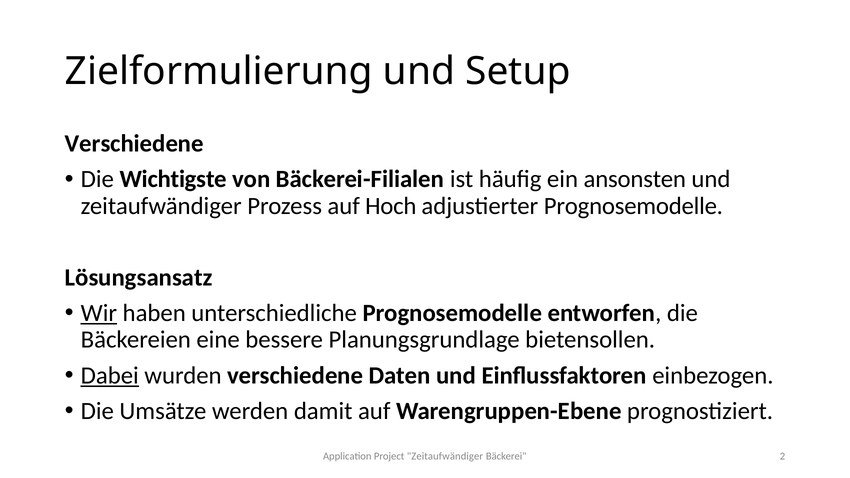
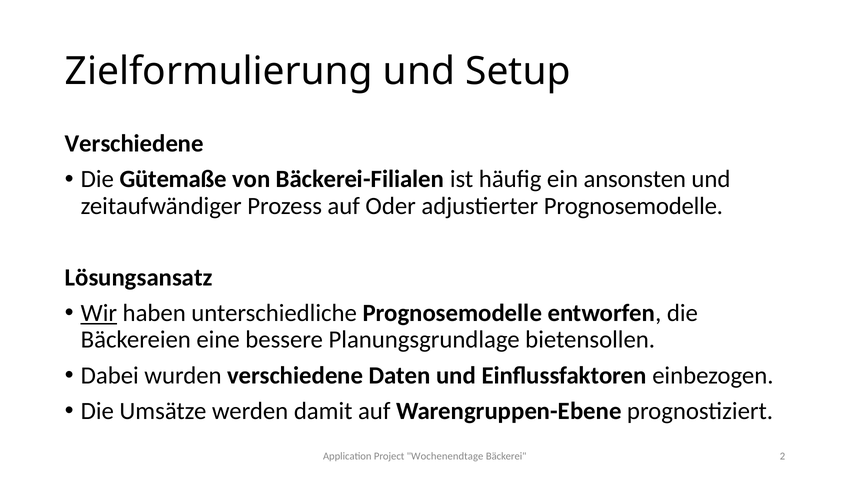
Wichtigste: Wichtigste -> Gütemaße
Hoch: Hoch -> Oder
Dabei underline: present -> none
Project Zeitaufwändiger: Zeitaufwändiger -> Wochenendtage
